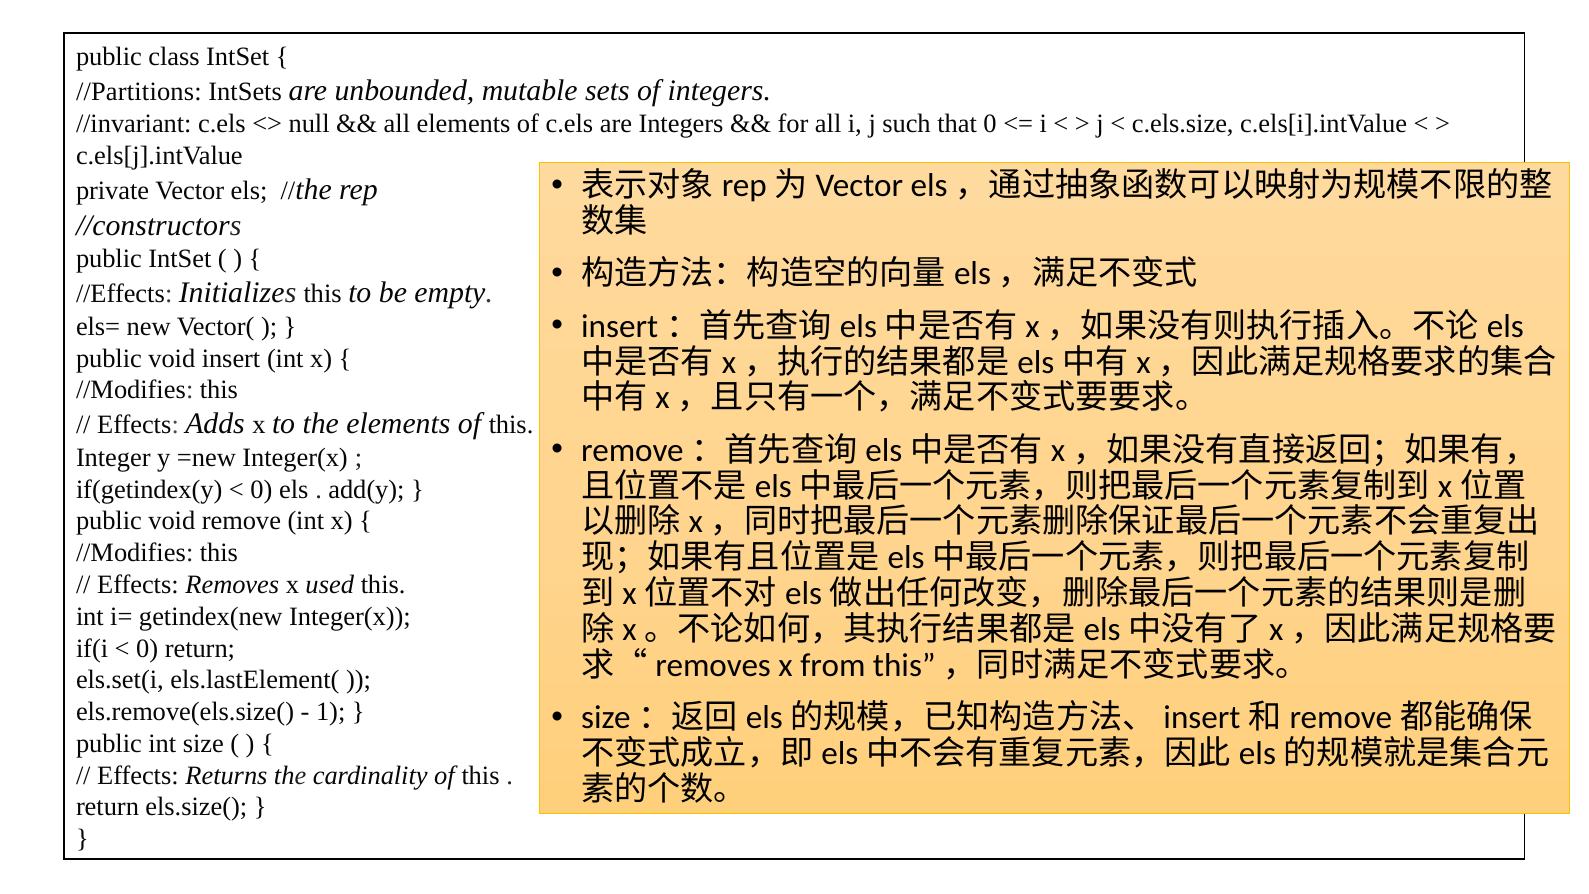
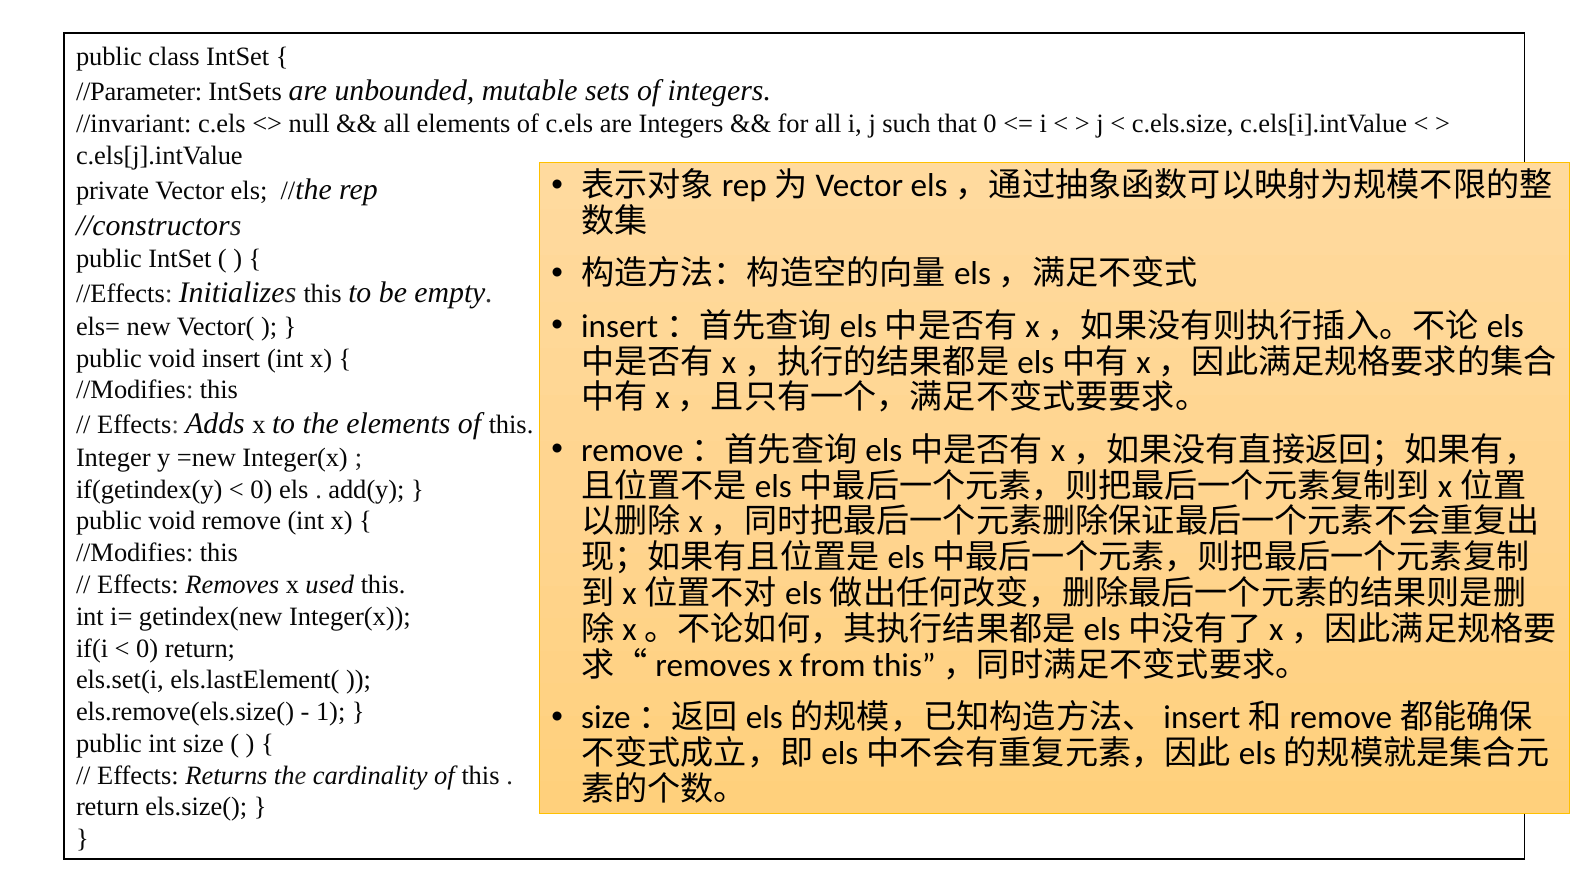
//Partitions: //Partitions -> //Parameter
